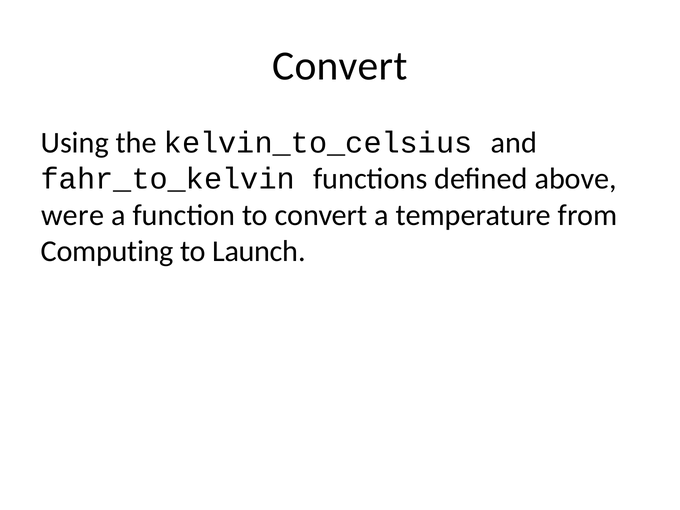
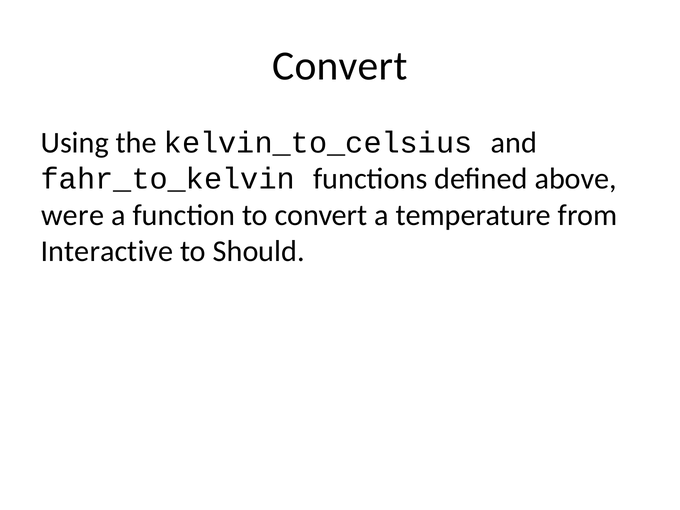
Computing: Computing -> Interactive
Launch: Launch -> Should
